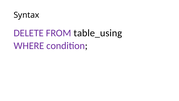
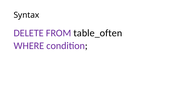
table_using: table_using -> table_often
